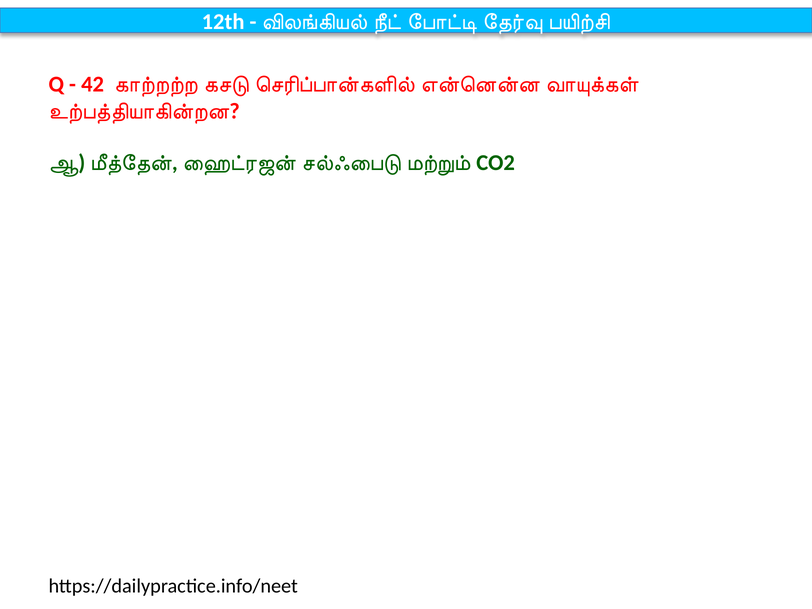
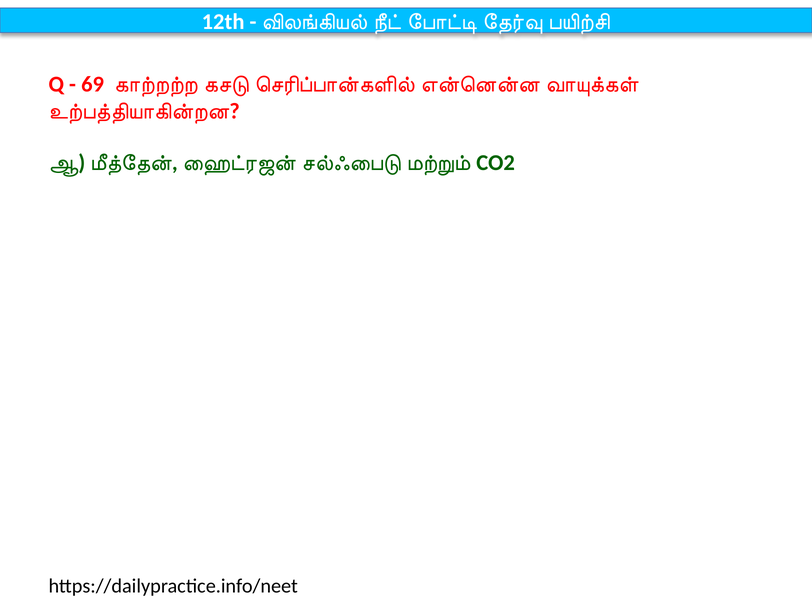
42: 42 -> 69
